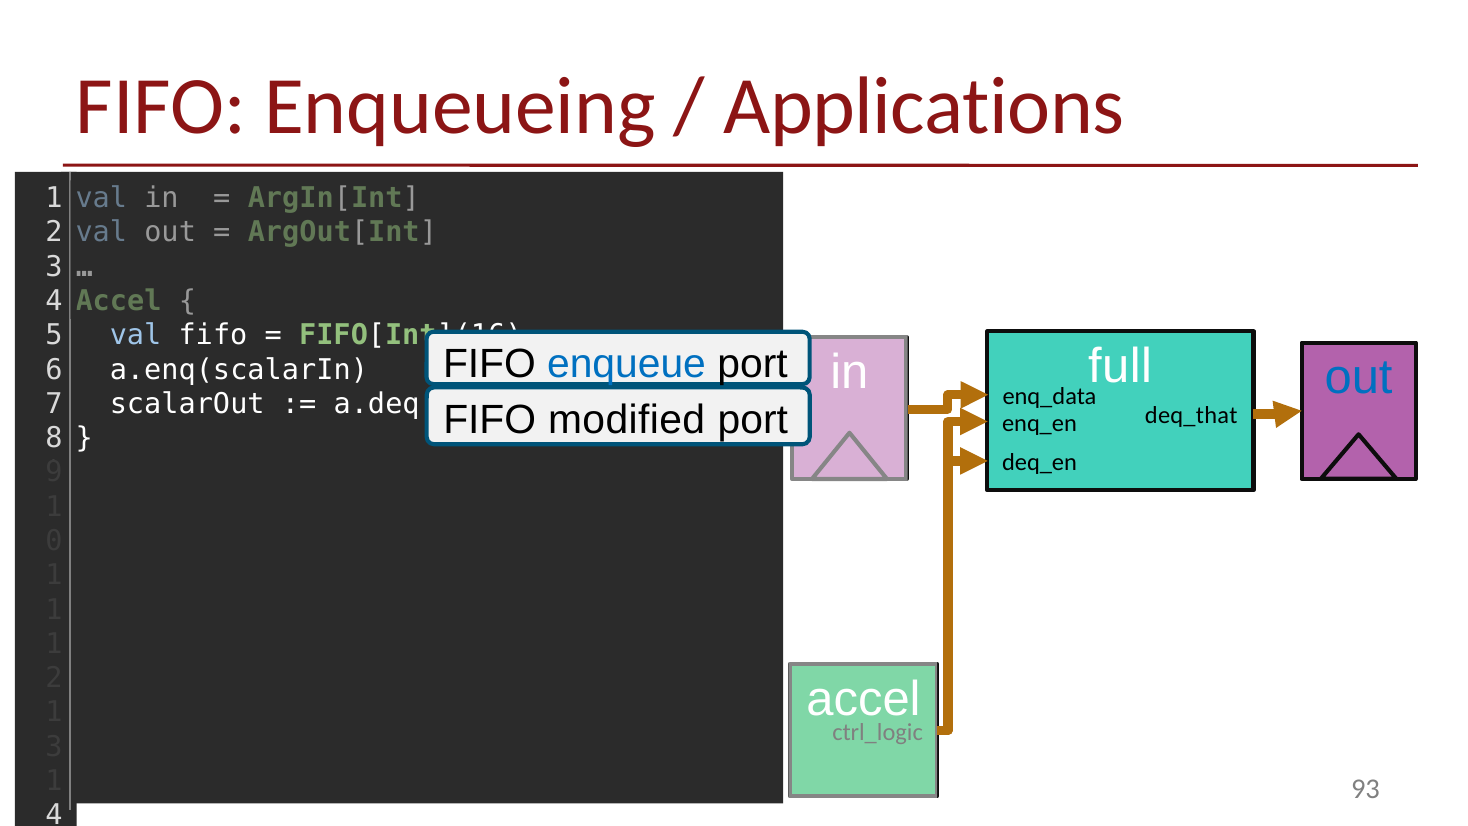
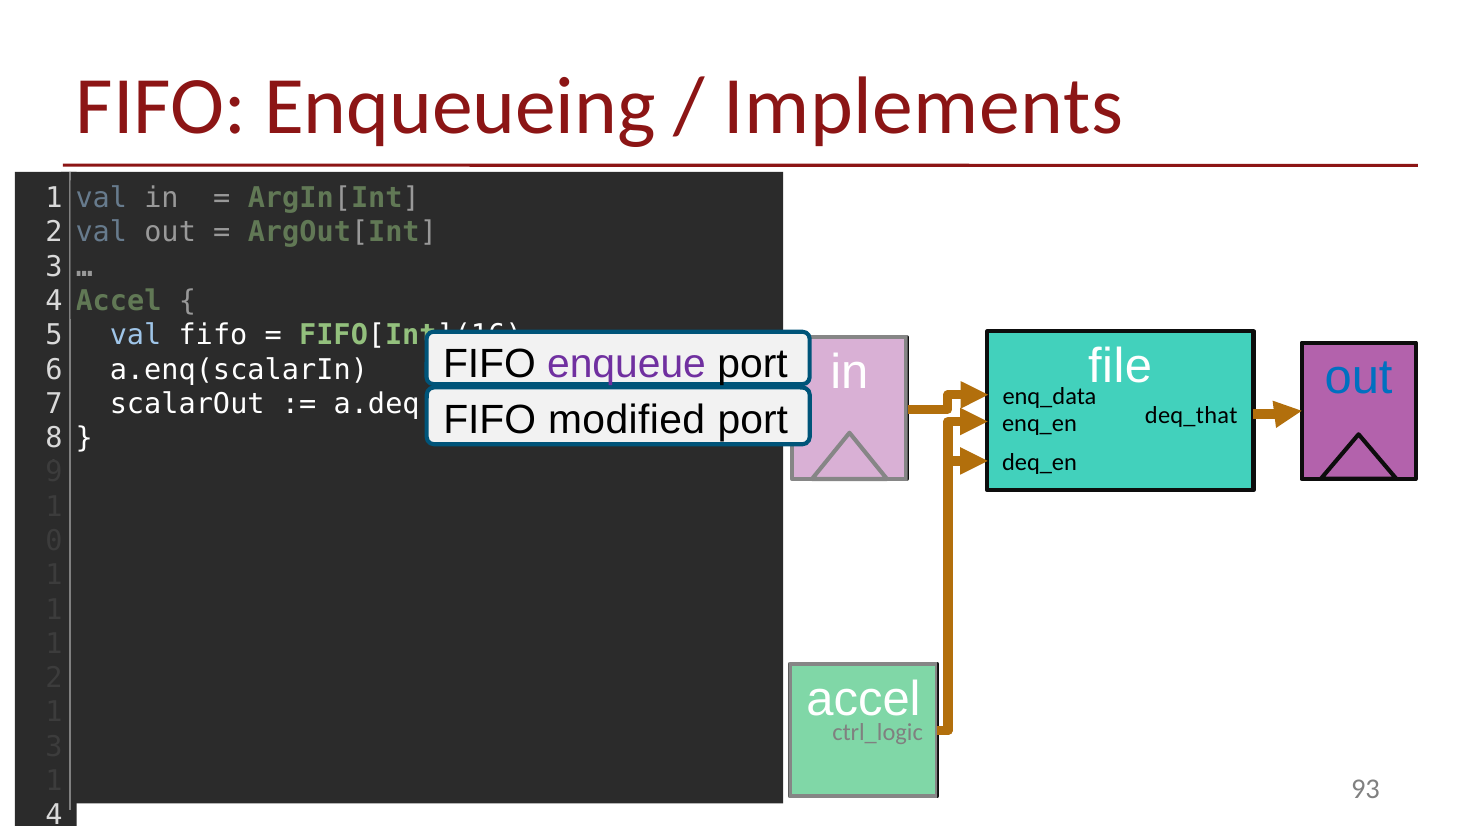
Applications: Applications -> Implements
full: full -> file
enqueue colour: blue -> purple
